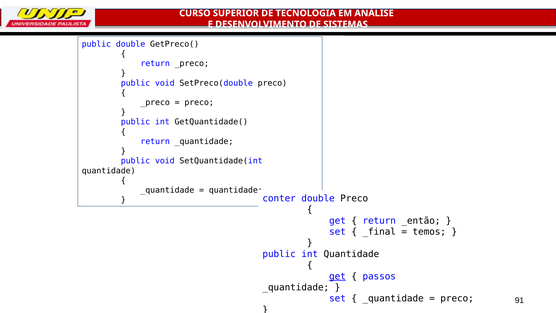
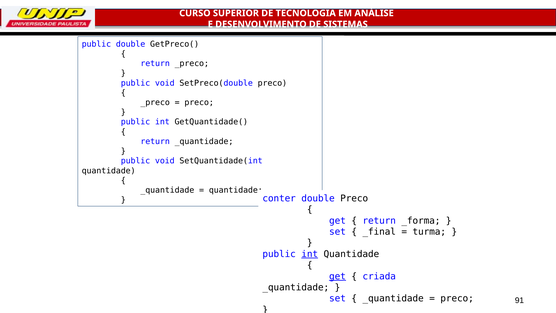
_então: _então -> _forma
temos: temos -> turma
int at (310, 254) underline: none -> present
passos: passos -> criada
